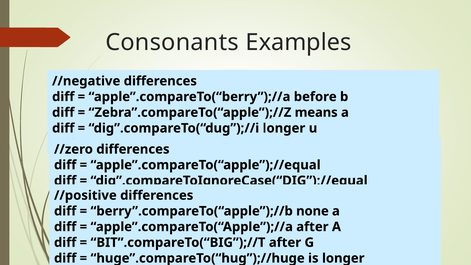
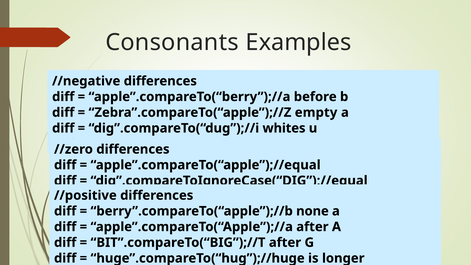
means: means -> empty
dig”.compareTo(“dug”);//i longer: longer -> whites
